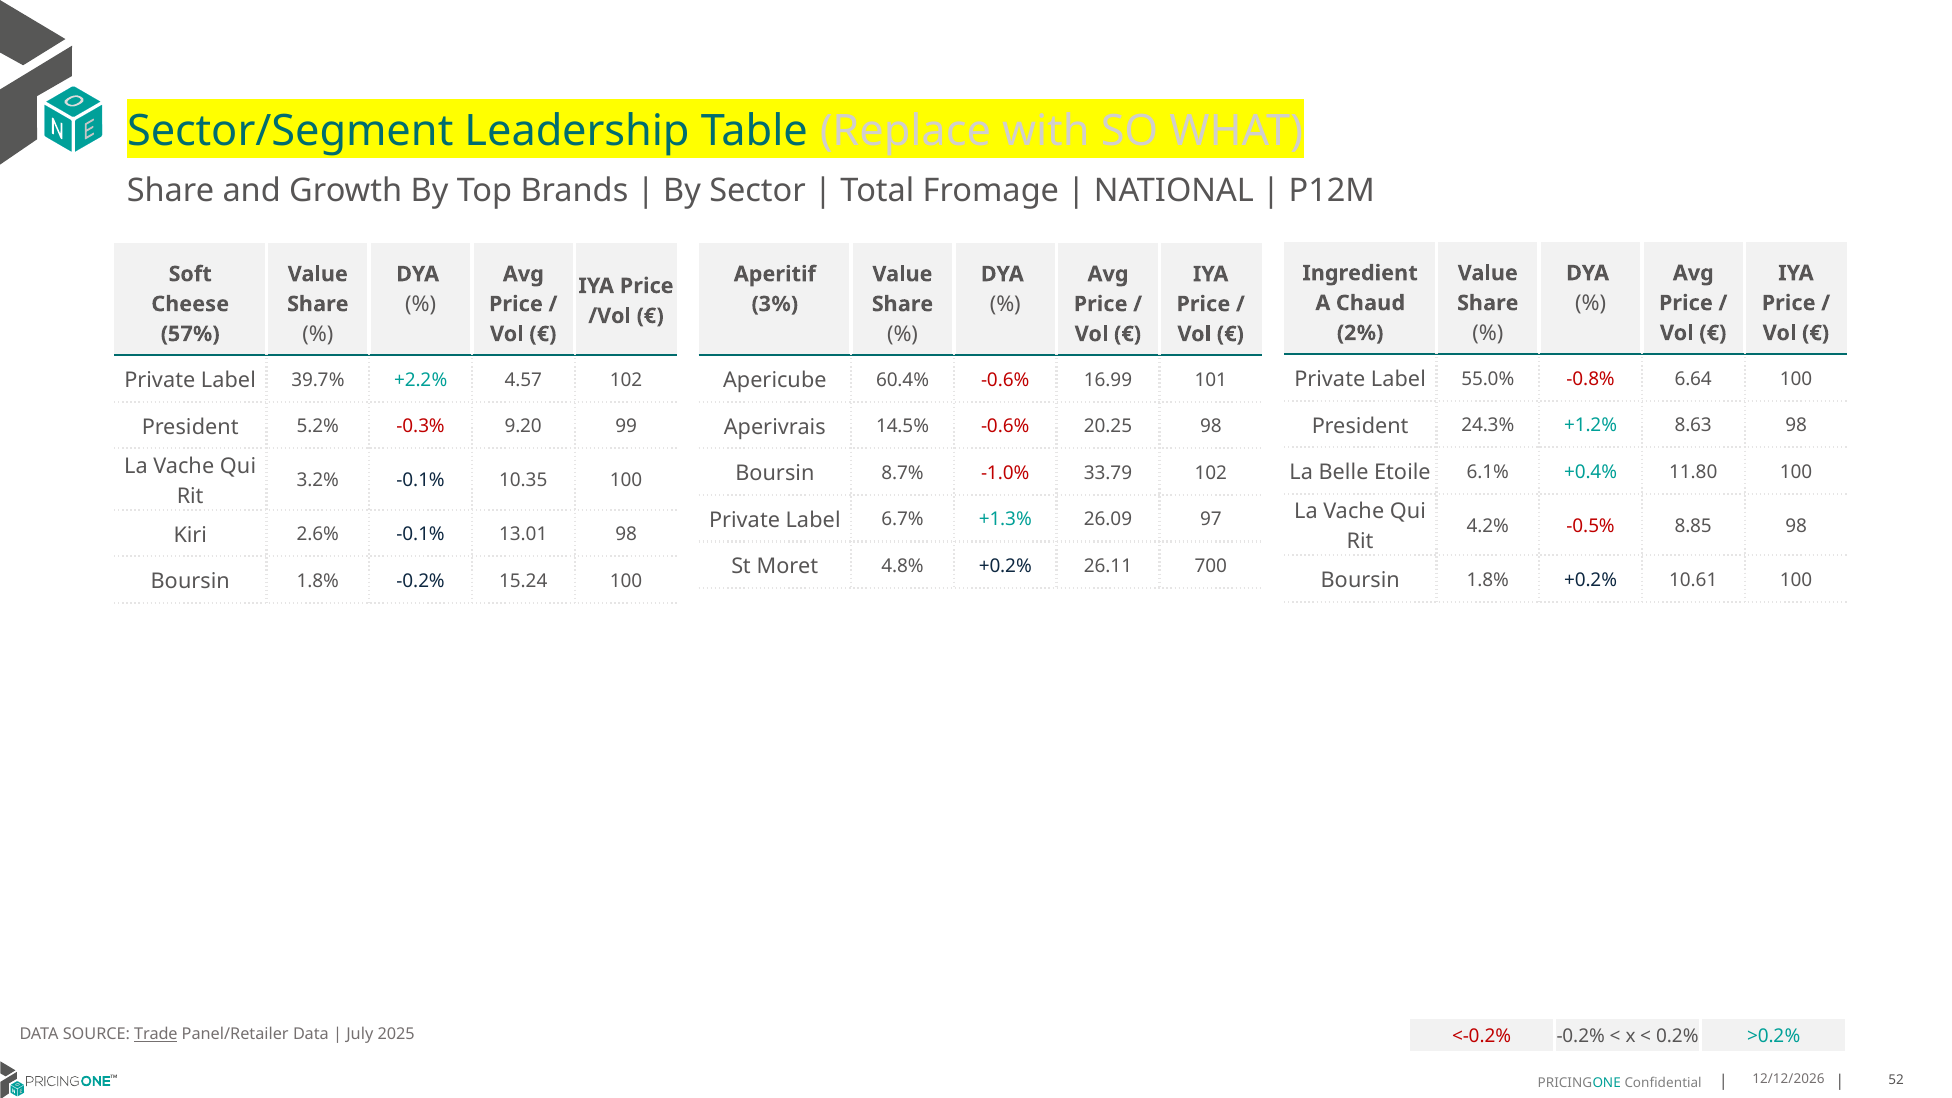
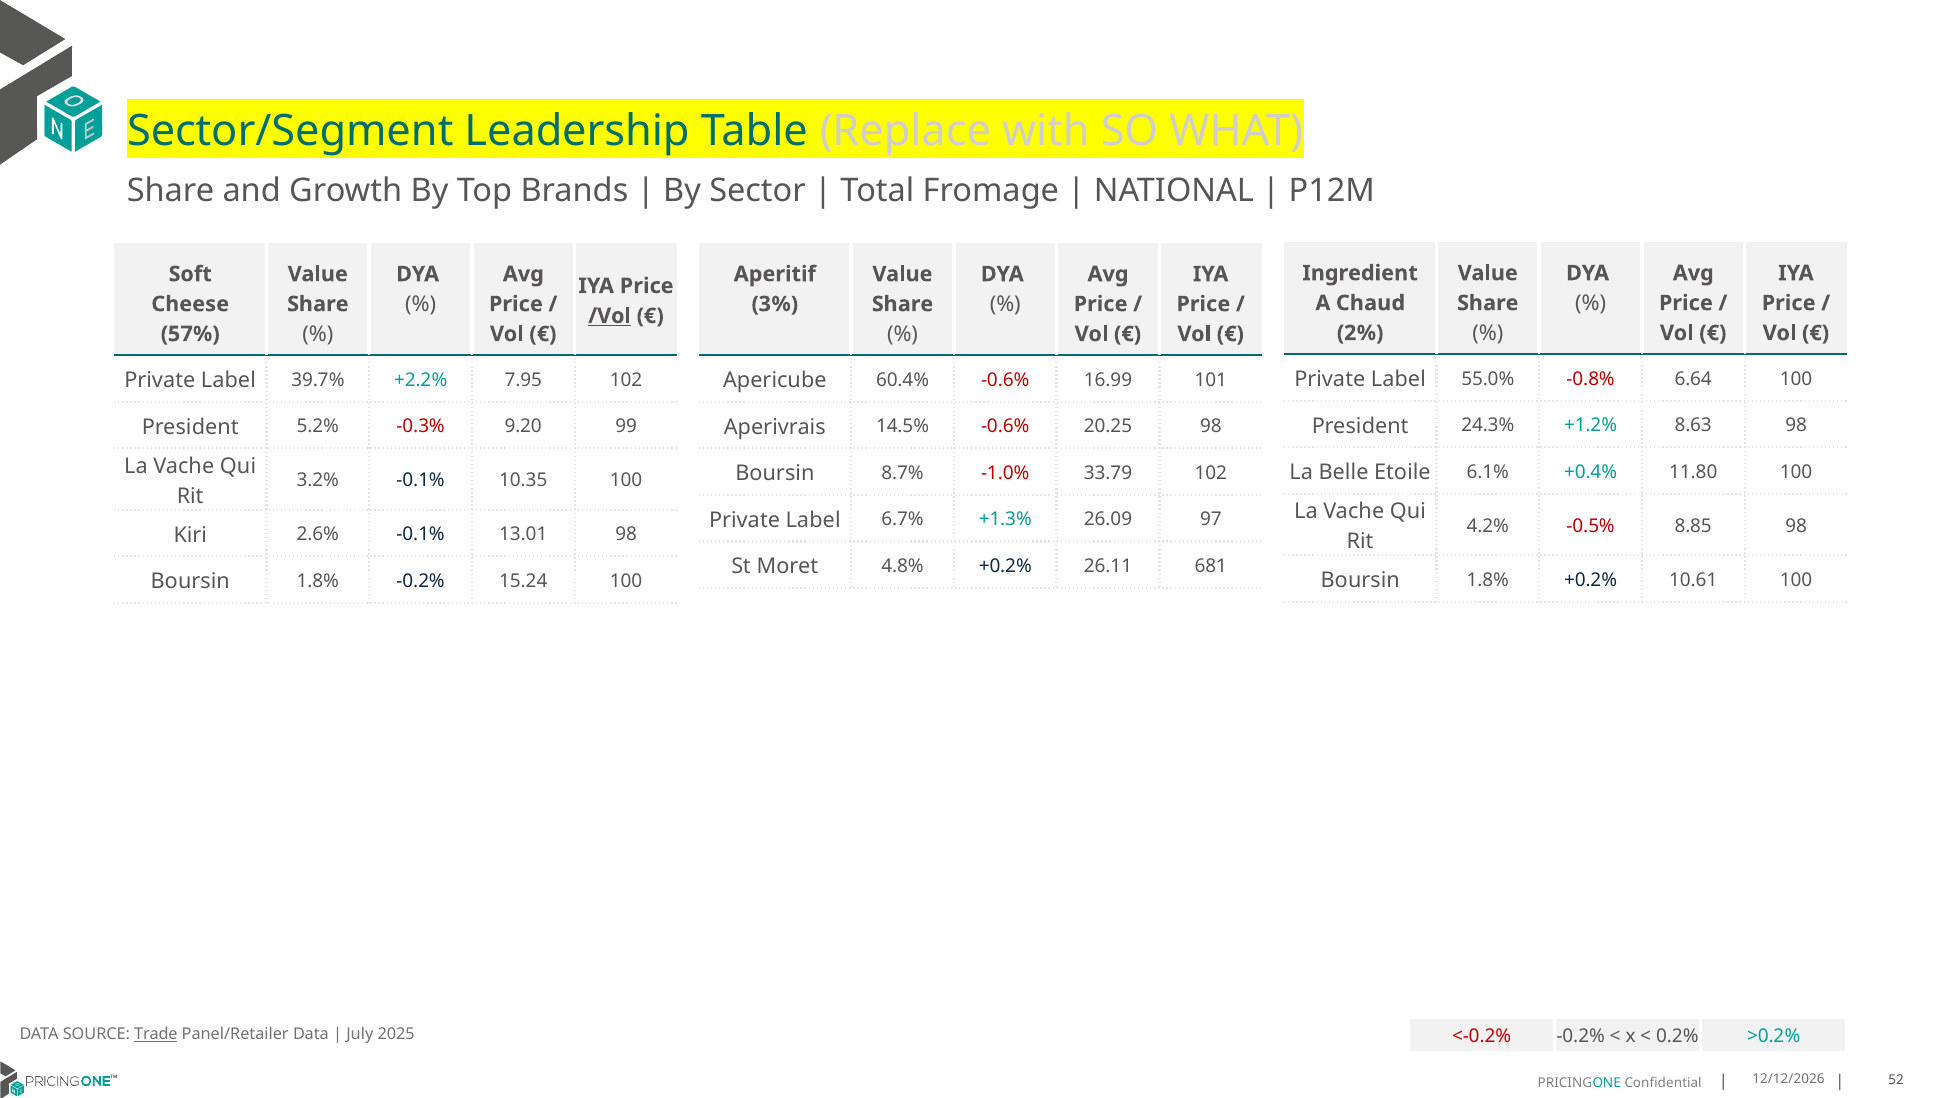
/Vol underline: none -> present
4.57: 4.57 -> 7.95
700: 700 -> 681
